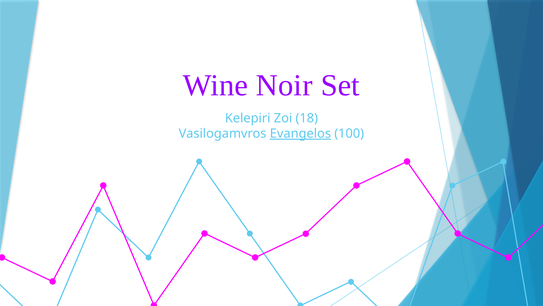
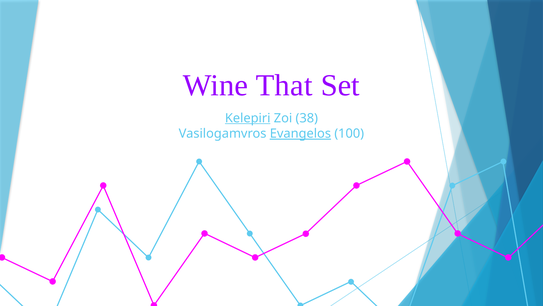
Noir: Noir -> That
Kelepiri underline: none -> present
18: 18 -> 38
